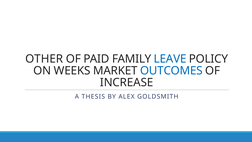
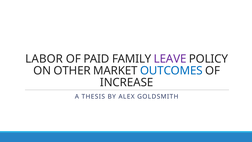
OTHER: OTHER -> LABOR
LEAVE colour: blue -> purple
WEEKS: WEEKS -> OTHER
